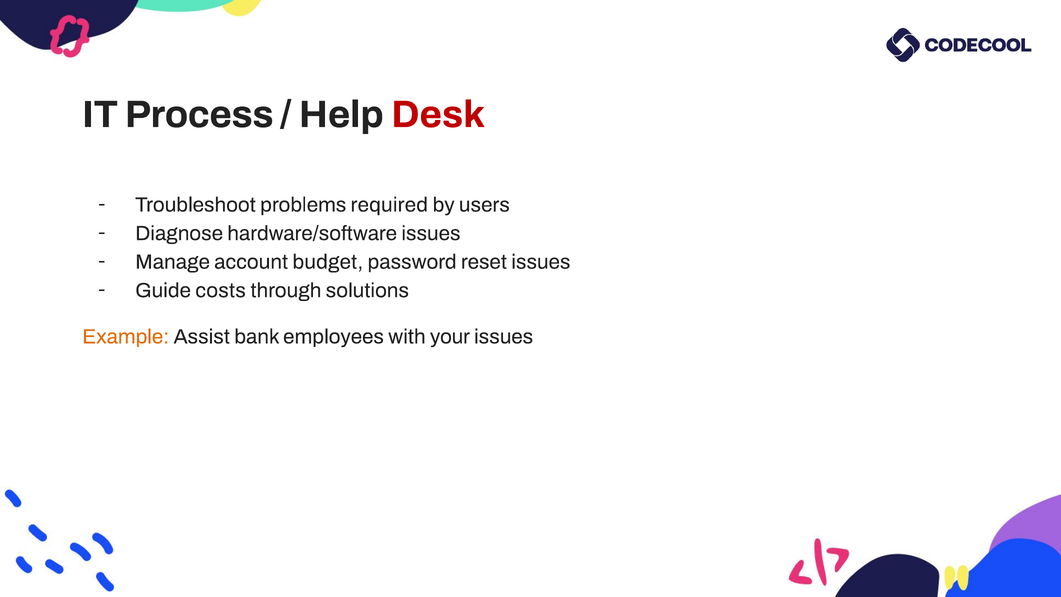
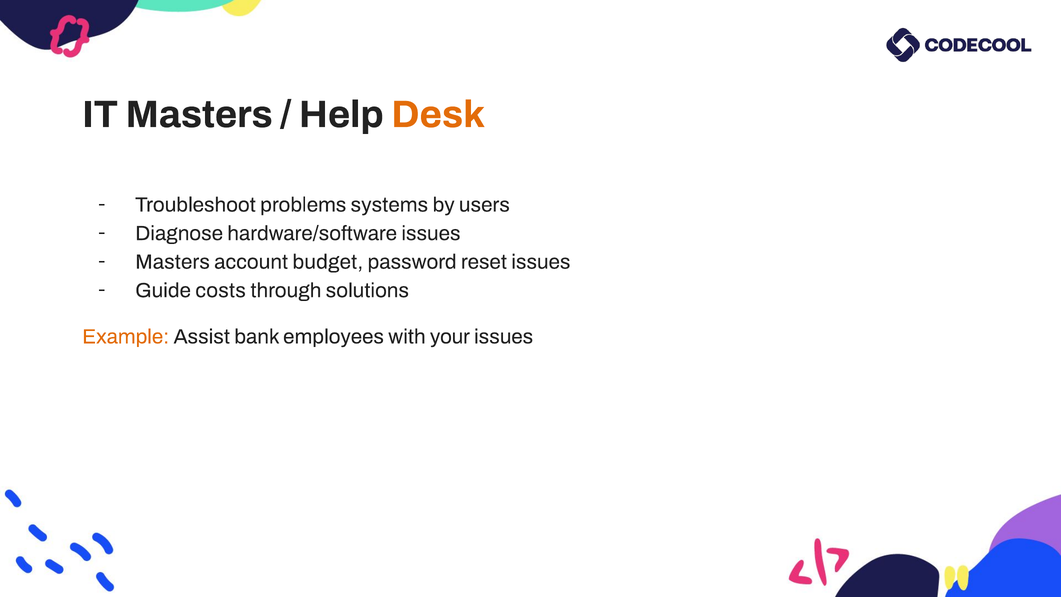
IT Process: Process -> Masters
Desk colour: red -> orange
required: required -> systems
Manage at (173, 262): Manage -> Masters
